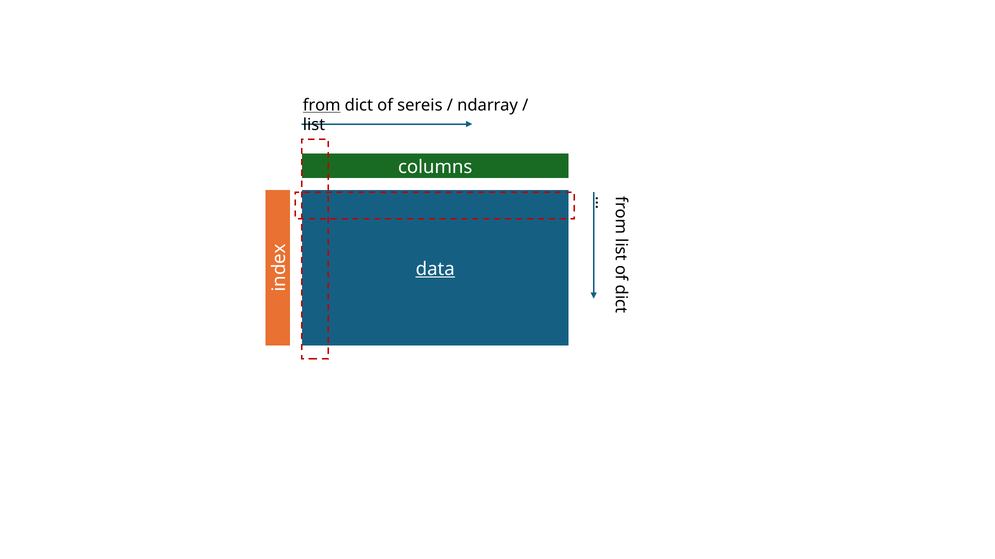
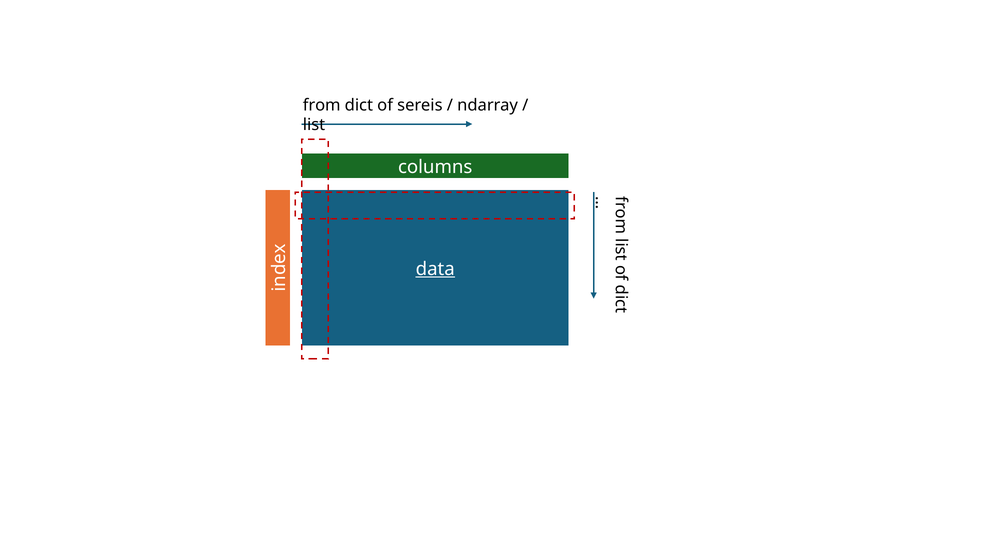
from underline: present -> none
